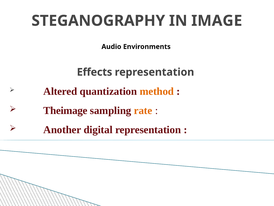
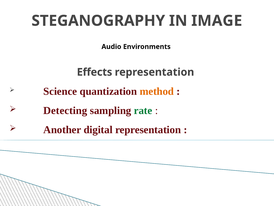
Altered: Altered -> Science
Theimage: Theimage -> Detecting
rate colour: orange -> green
